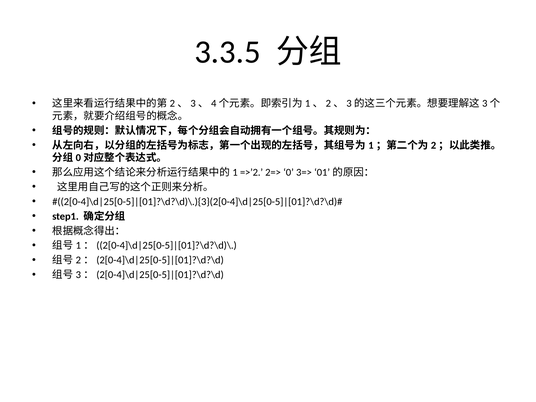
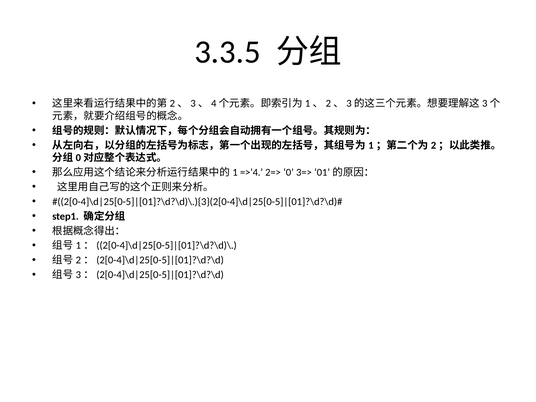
=>’2: =>’2 -> =>’4
